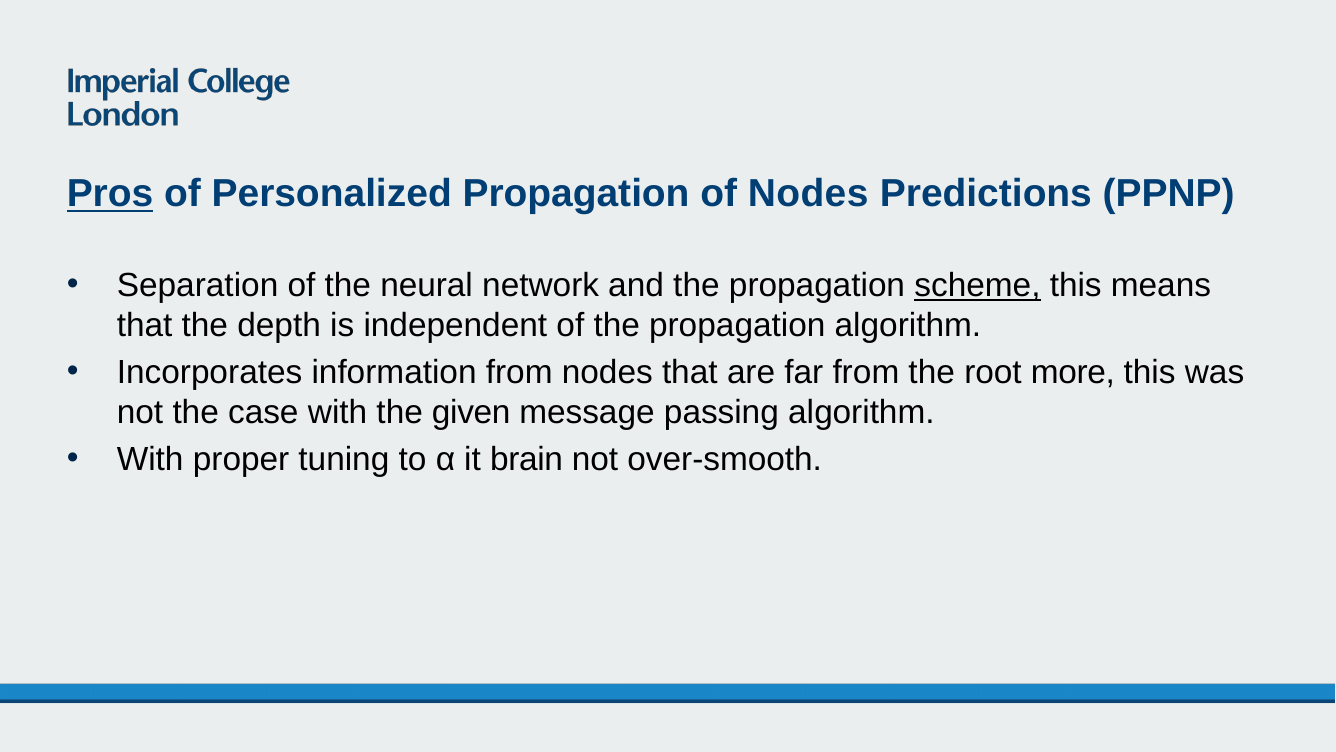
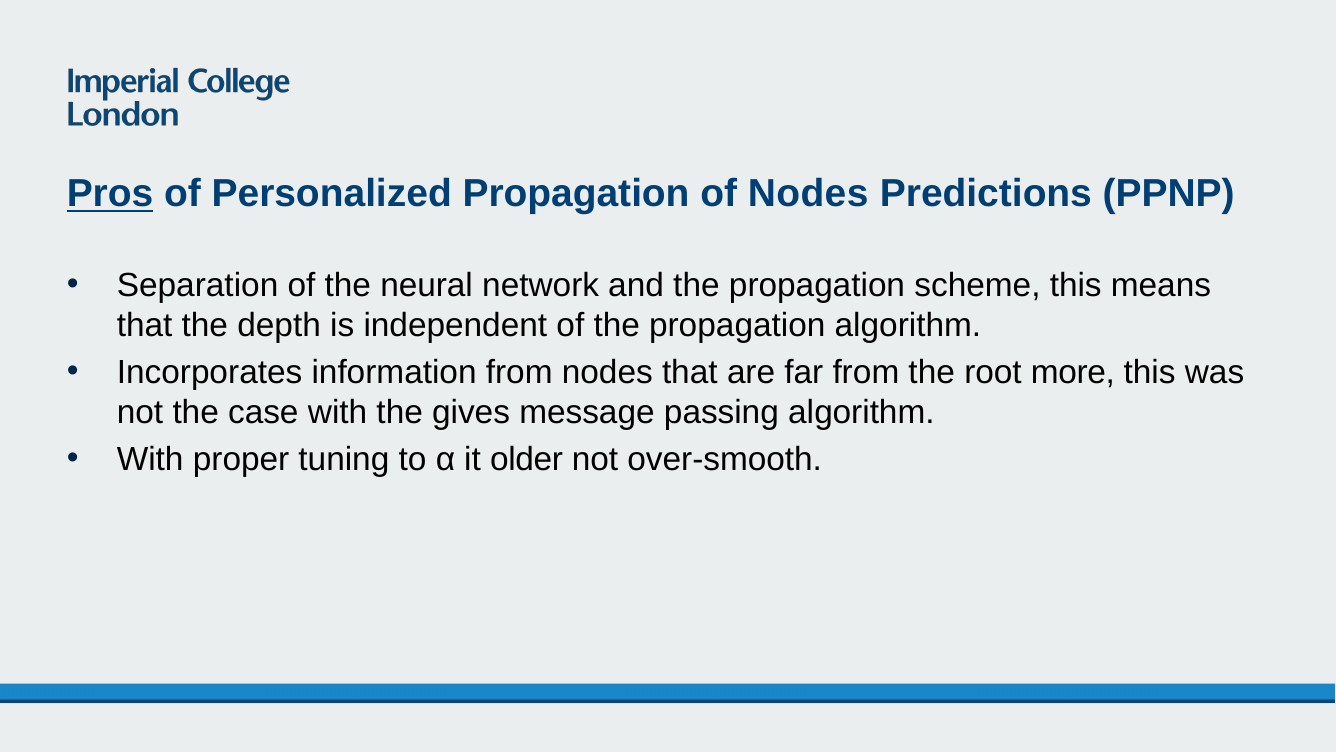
scheme underline: present -> none
given: given -> gives
brain: brain -> older
